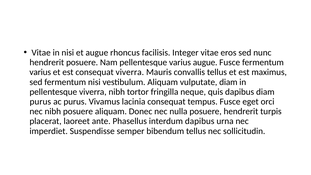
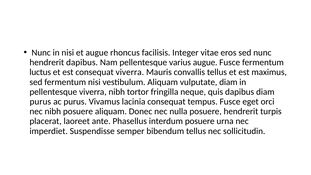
Vitae at (41, 53): Vitae -> Nunc
hendrerit posuere: posuere -> dapibus
varius at (40, 72): varius -> luctus
interdum dapibus: dapibus -> posuere
